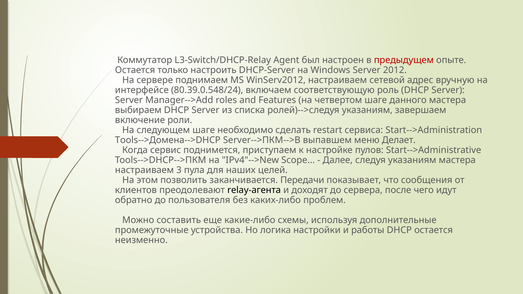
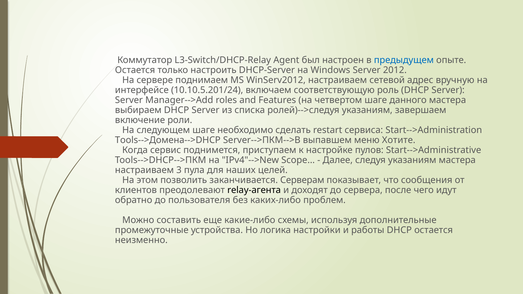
предыдущем colour: red -> blue
80.39.0.548/24: 80.39.0.548/24 -> 10.10.5.201/24
Делает: Делает -> Хотите
Передачи: Передачи -> Серверам
